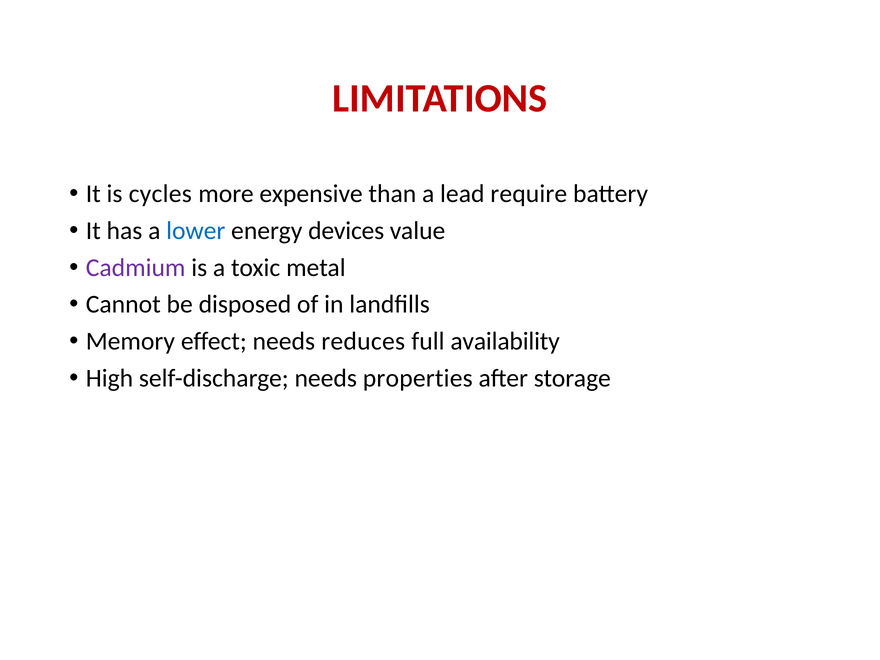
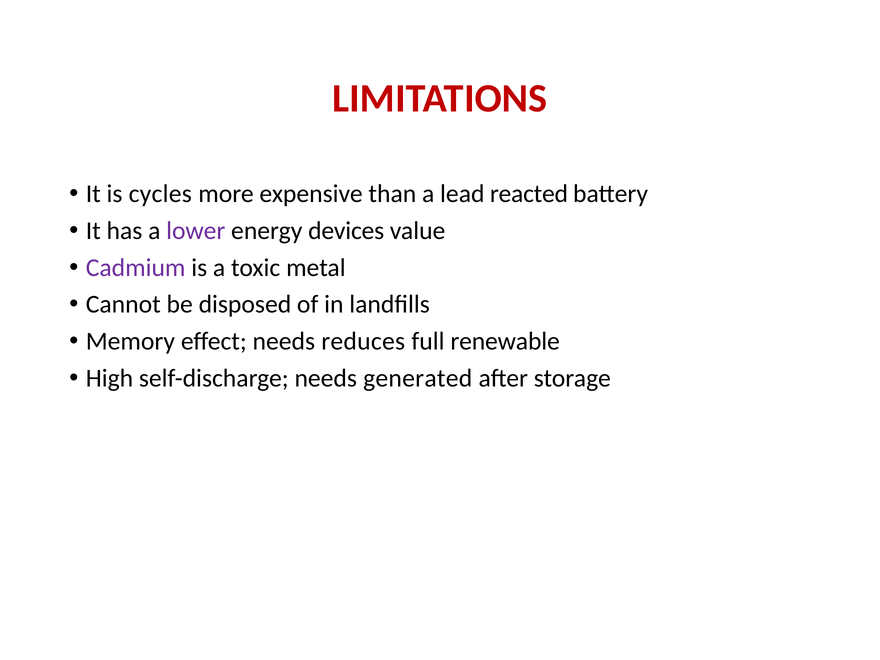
require: require -> reacted
lower colour: blue -> purple
availability: availability -> renewable
properties: properties -> generated
